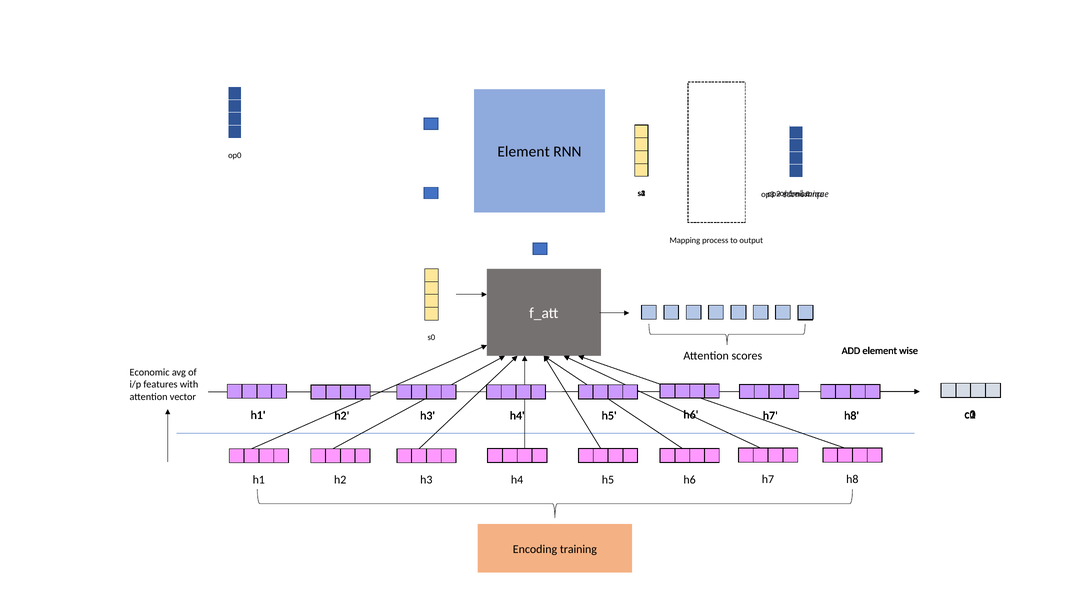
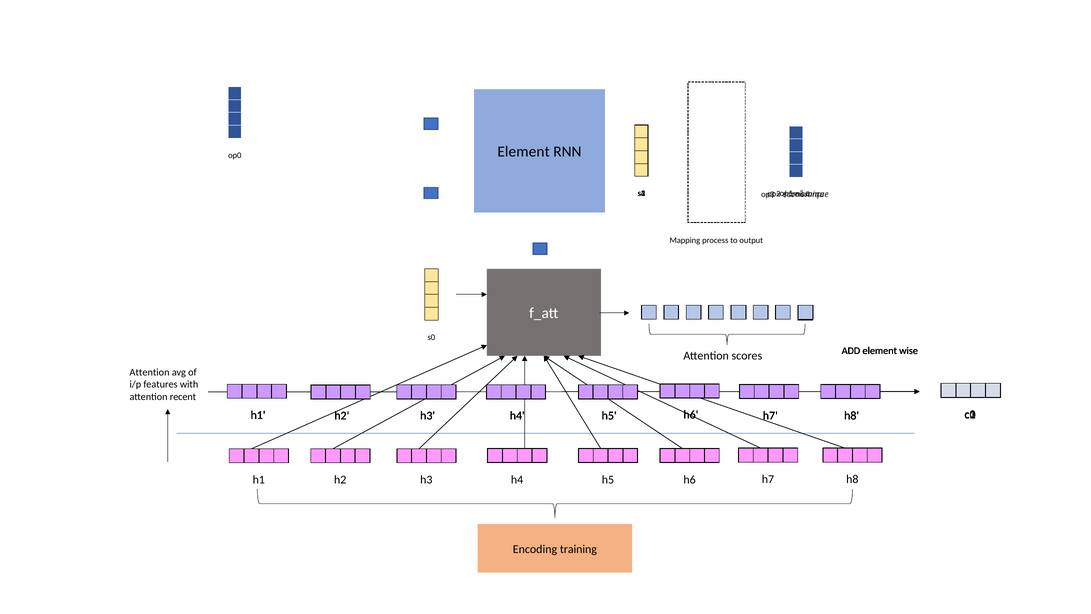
Economic at (150, 372): Economic -> Attention
vector: vector -> recent
